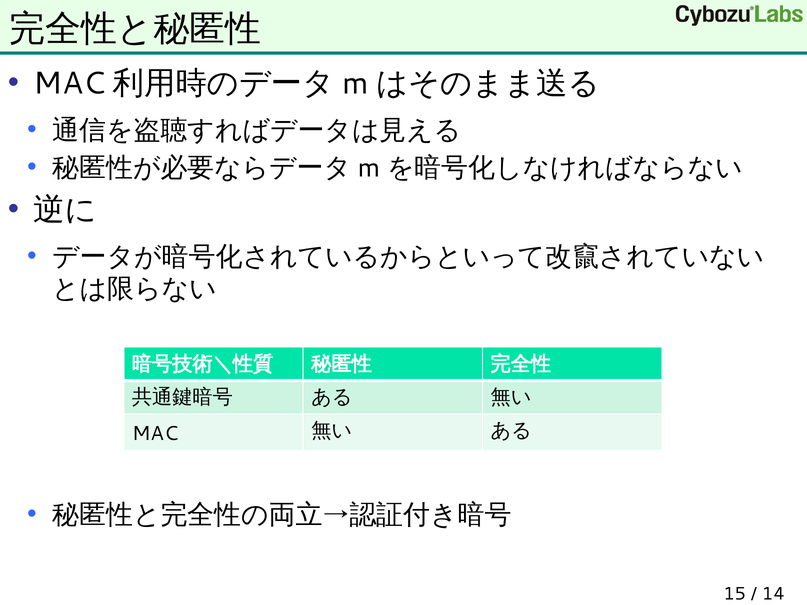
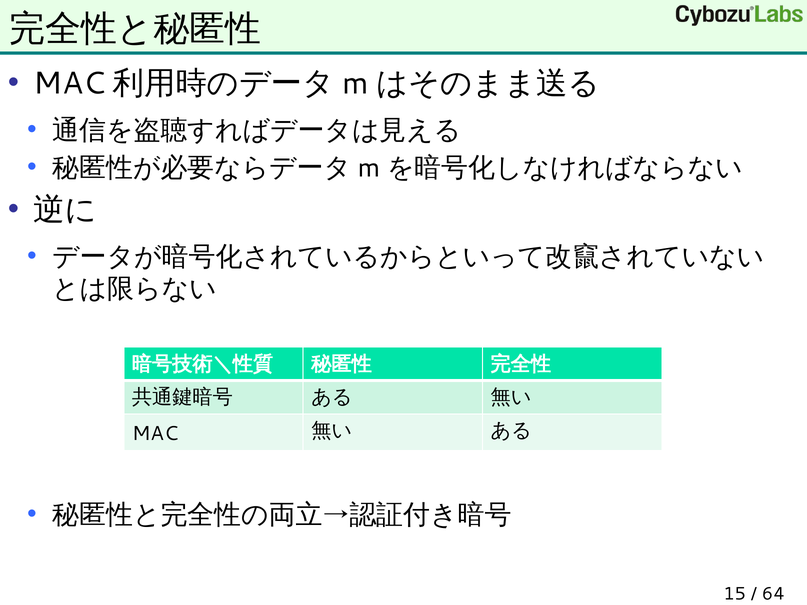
14: 14 -> 64
